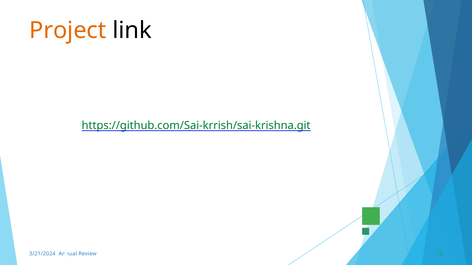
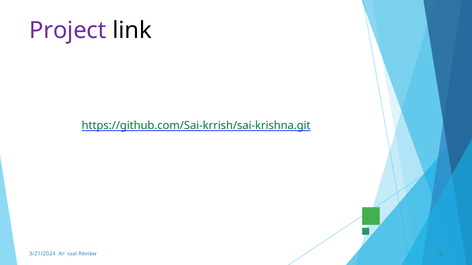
Project colour: orange -> purple
